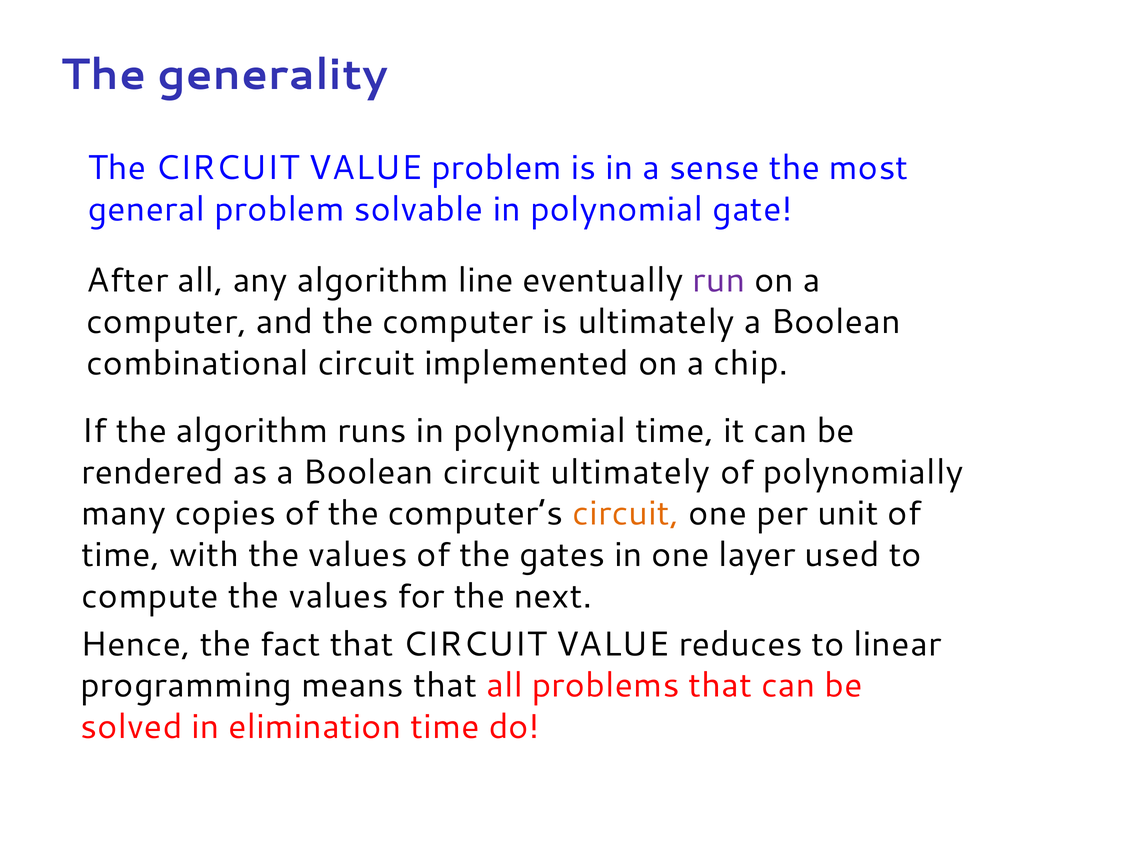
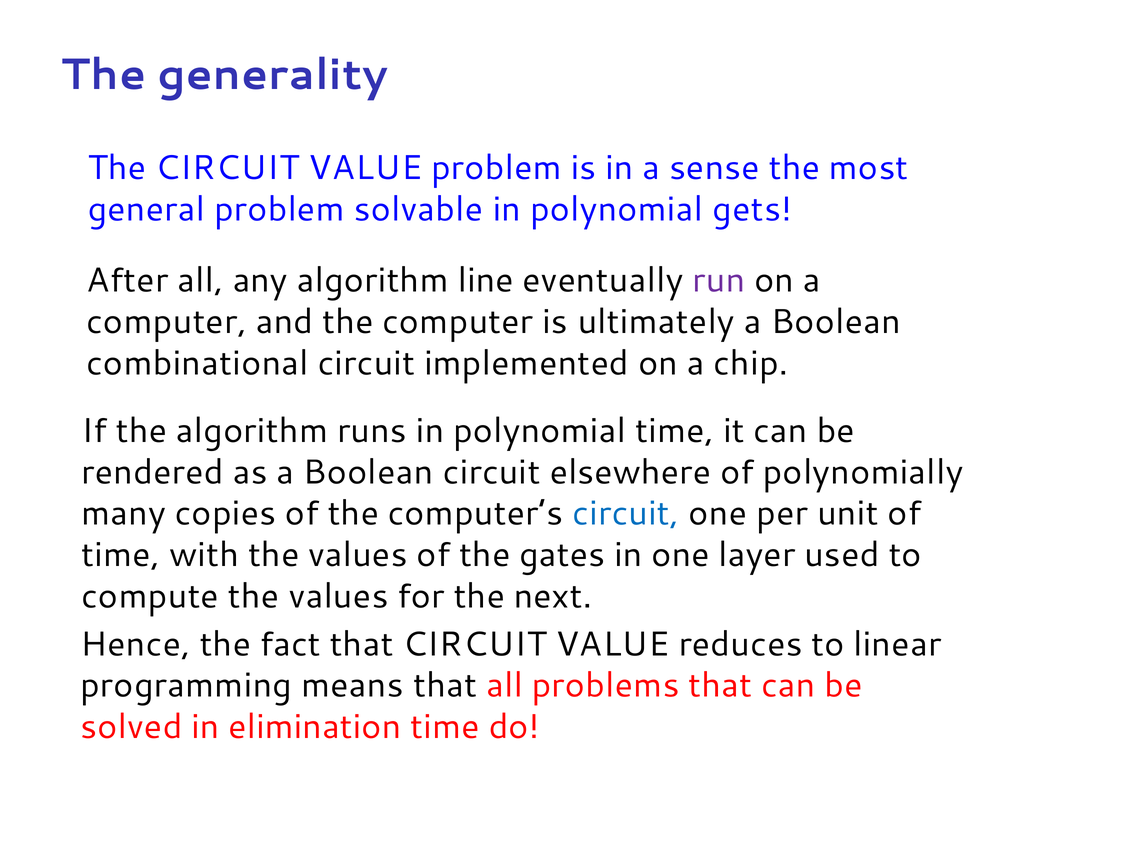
gate: gate -> gets
circuit ultimately: ultimately -> elsewhere
circuit at (626, 513) colour: orange -> blue
